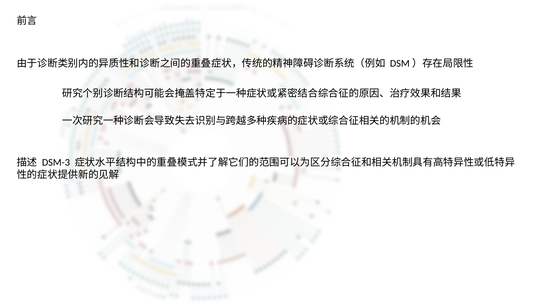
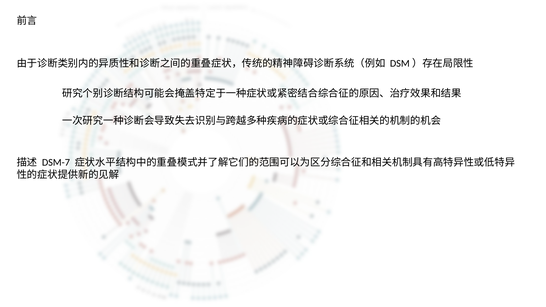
DSM-3: DSM-3 -> DSM-7
